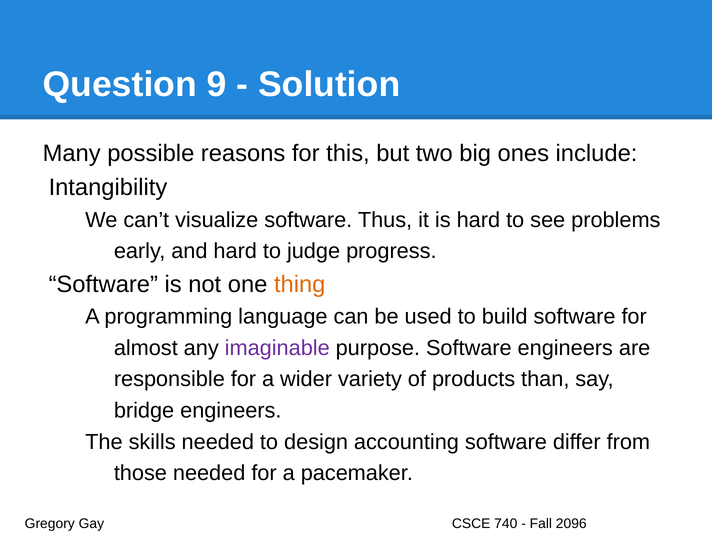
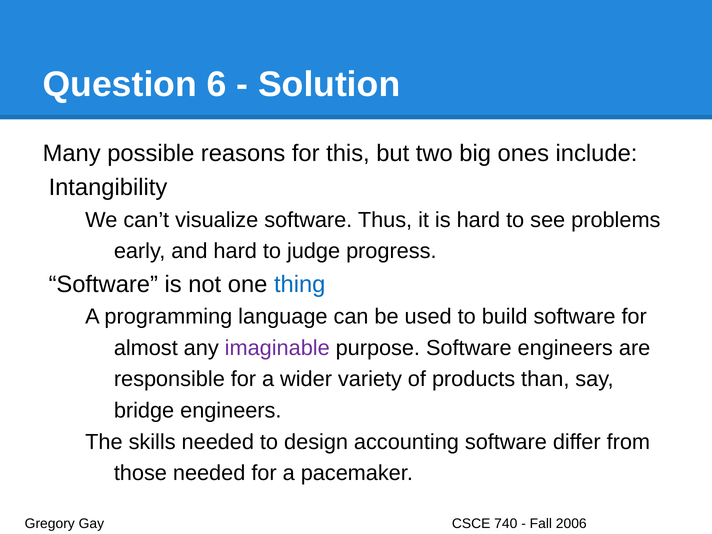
Question 9: 9 -> 6
thing colour: orange -> blue
2096: 2096 -> 2006
